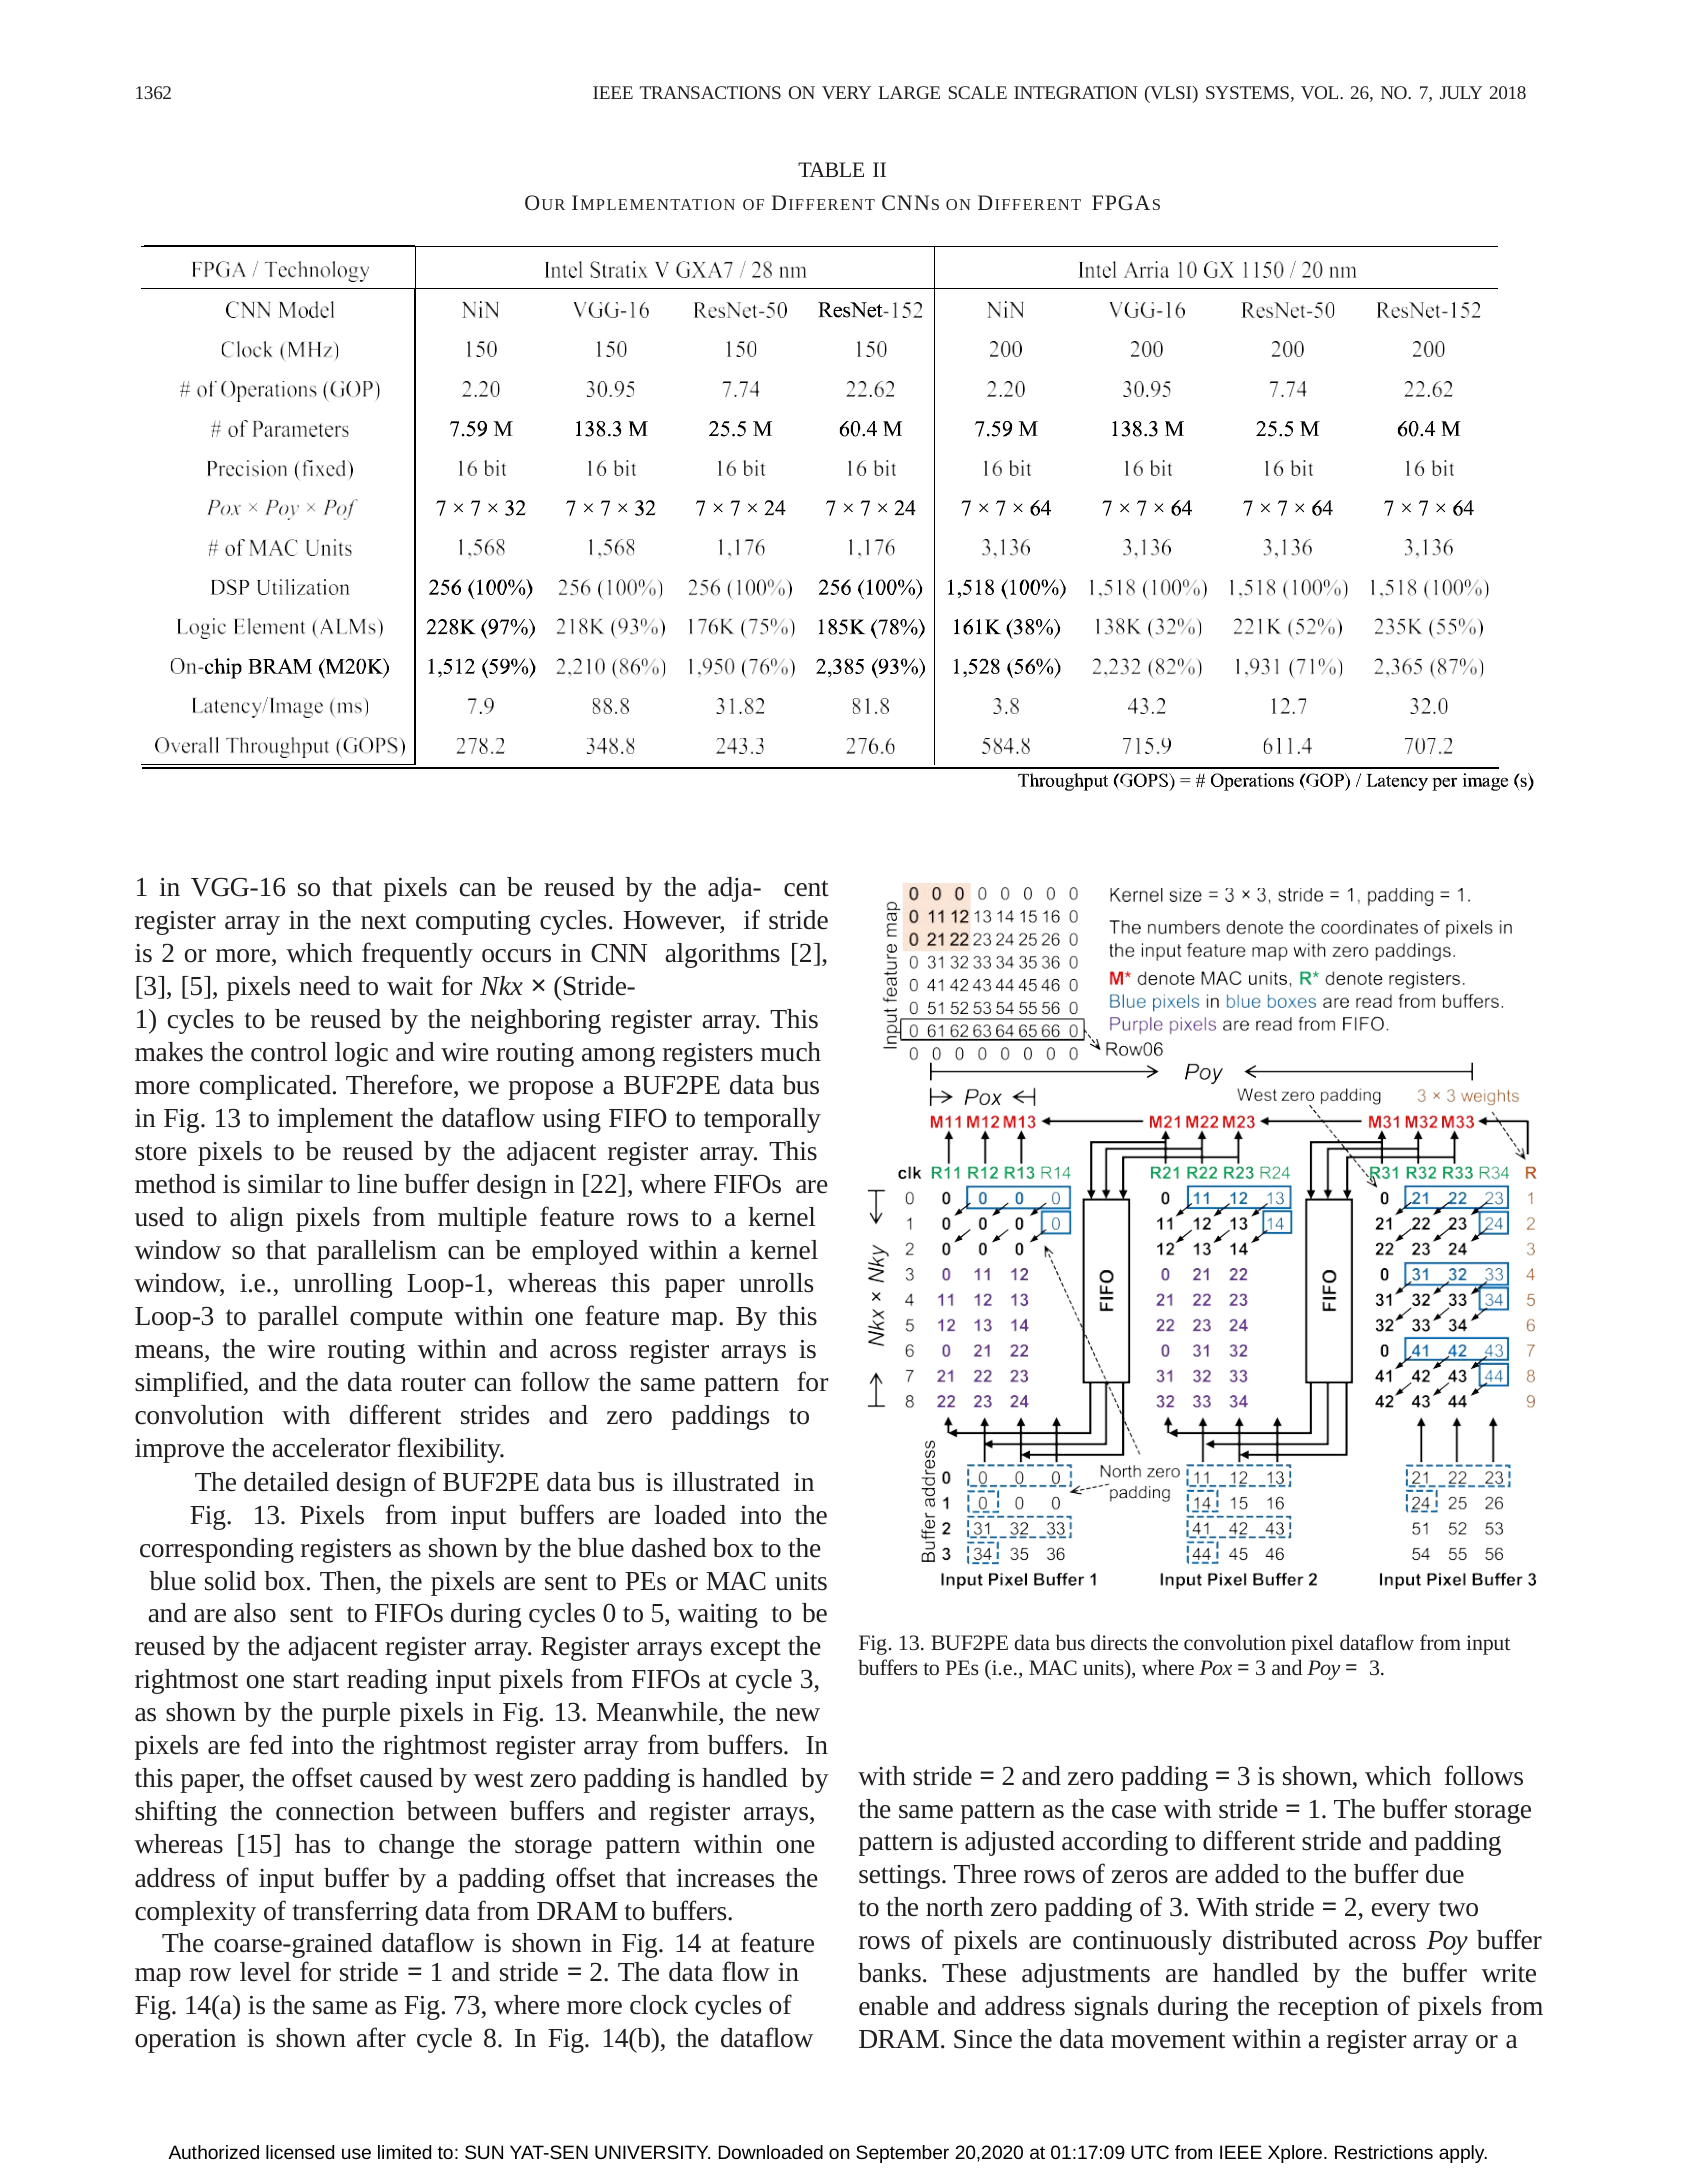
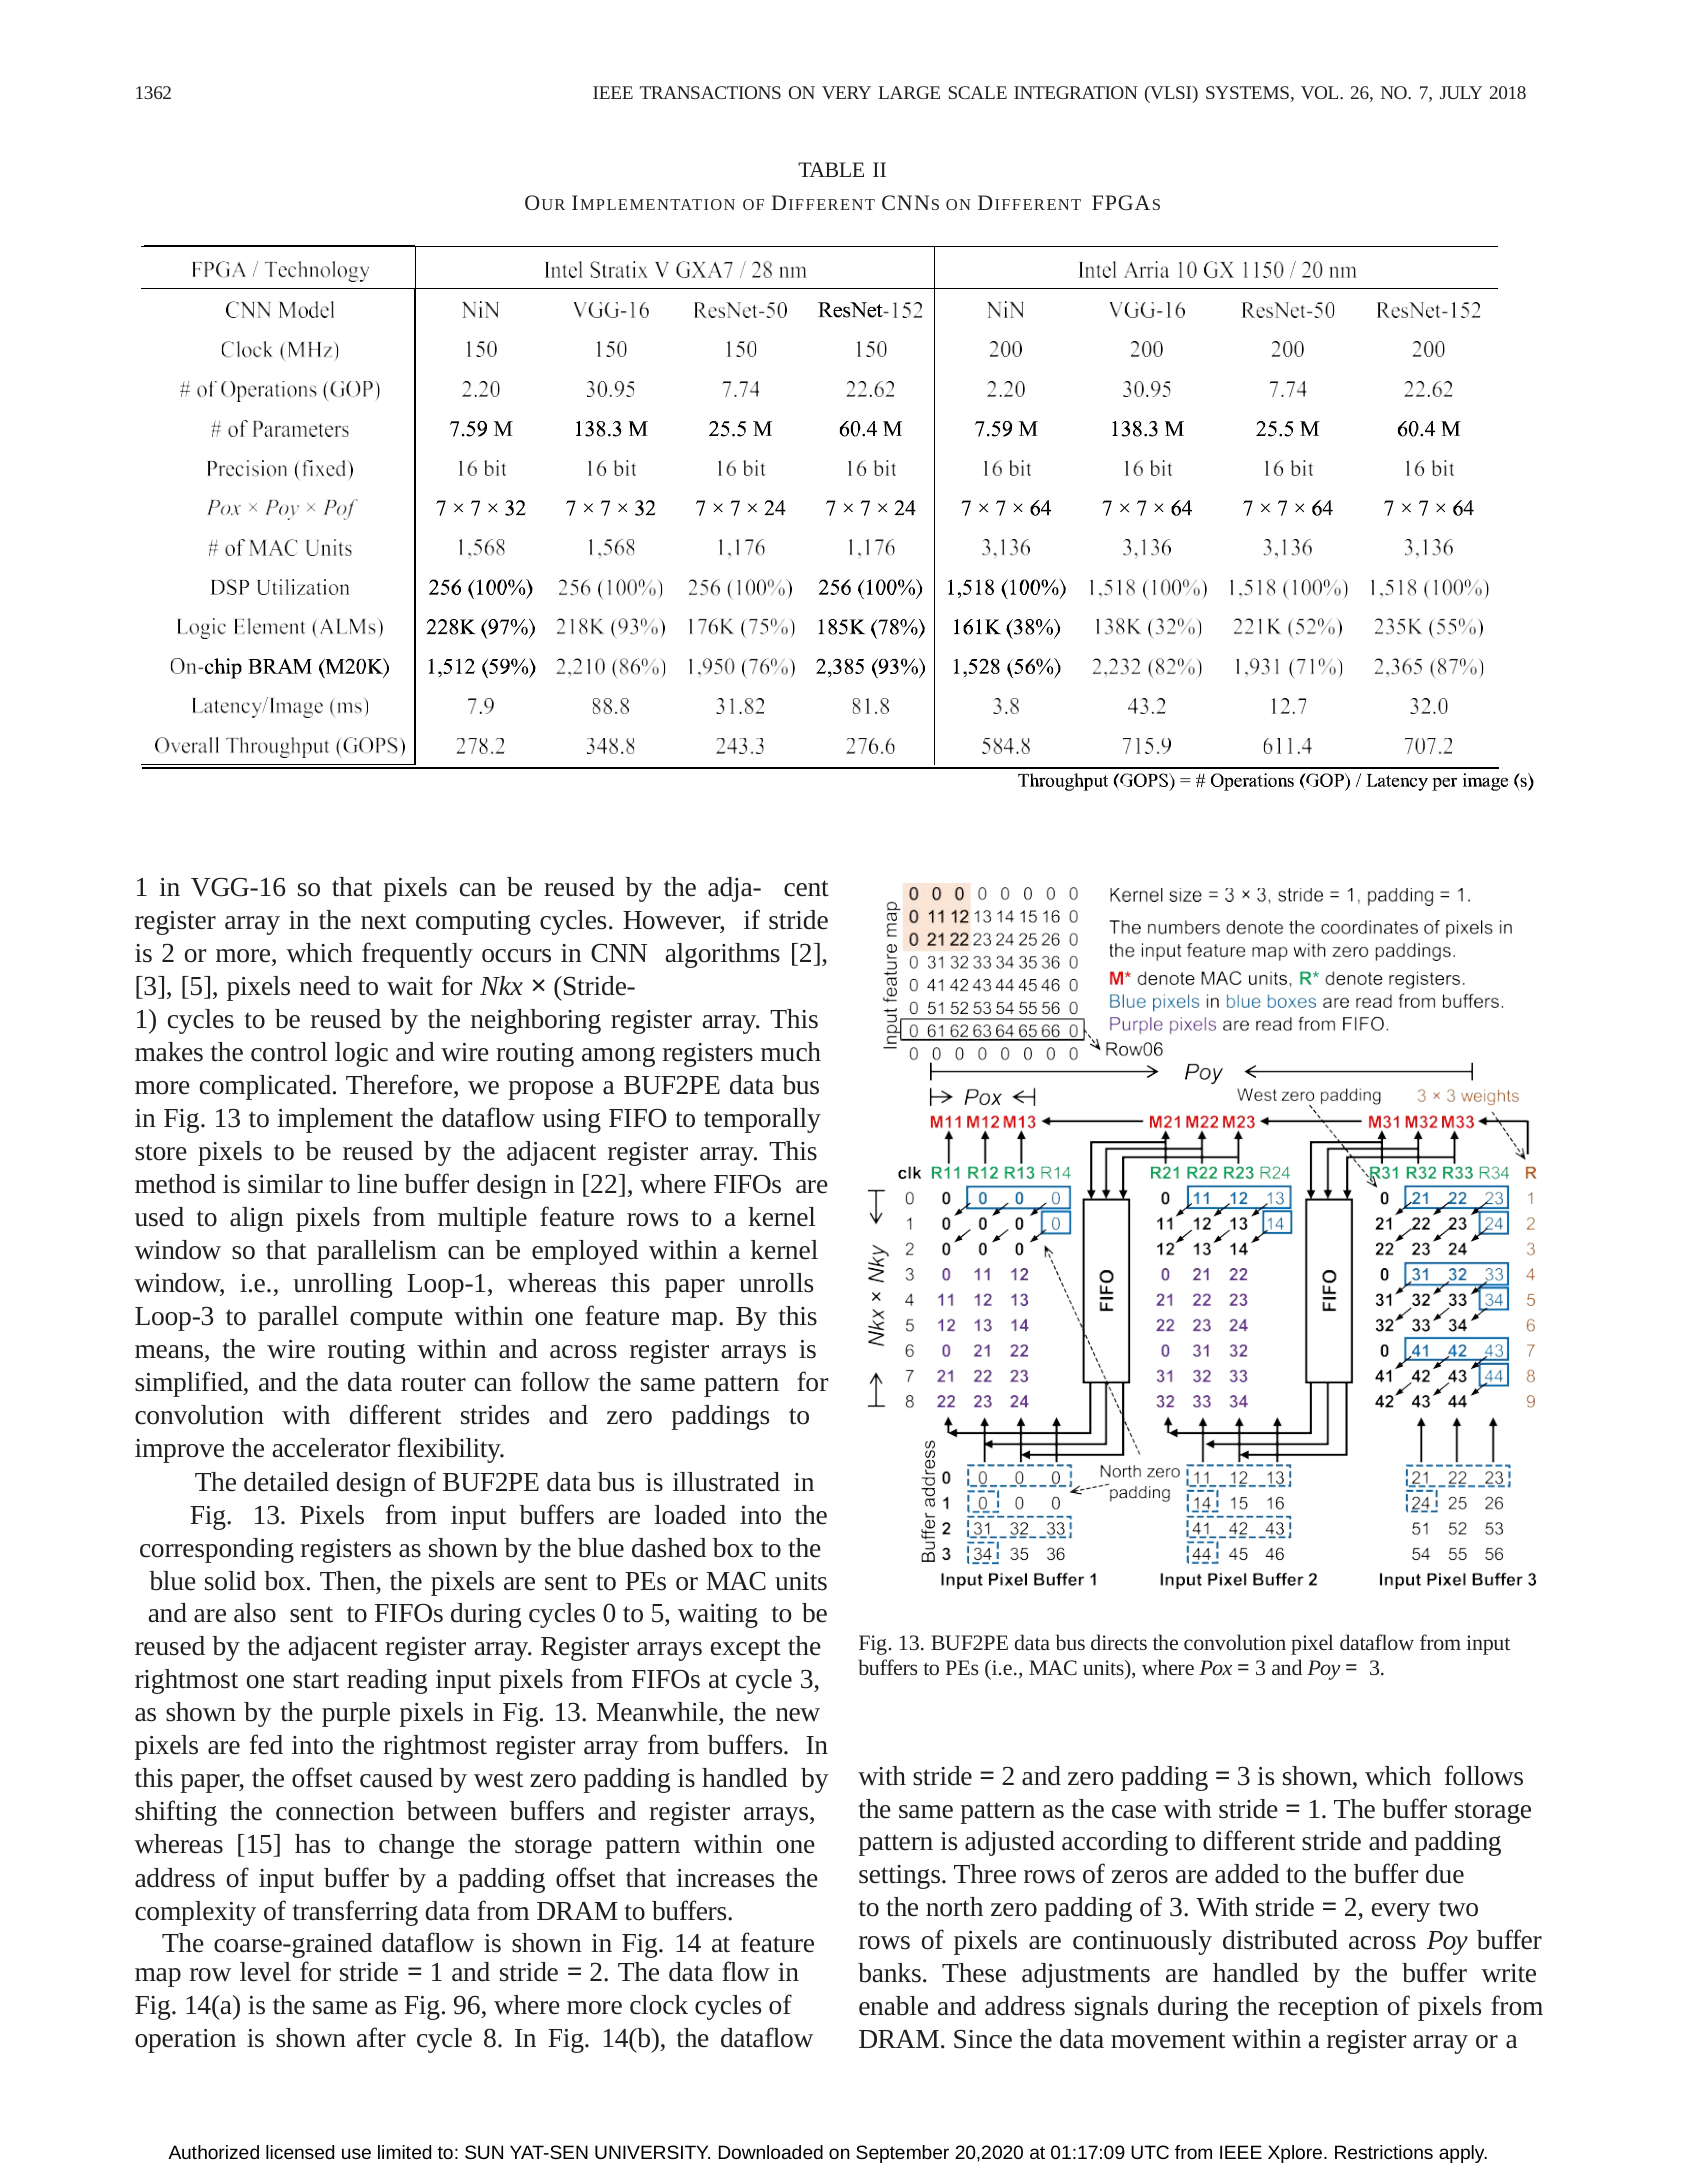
73: 73 -> 96
